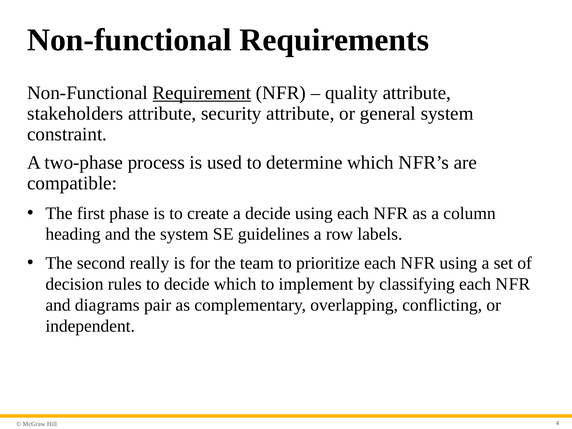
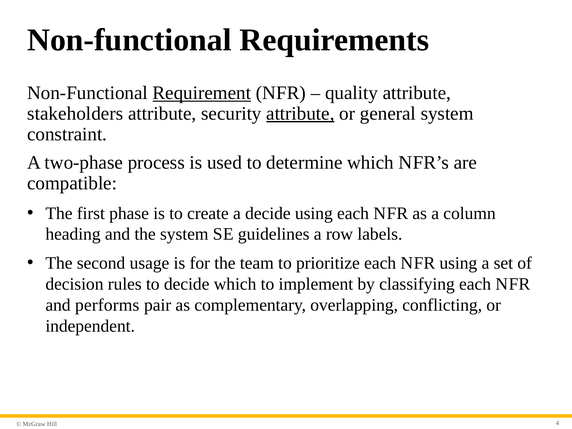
attribute at (300, 113) underline: none -> present
really: really -> usage
diagrams: diagrams -> performs
